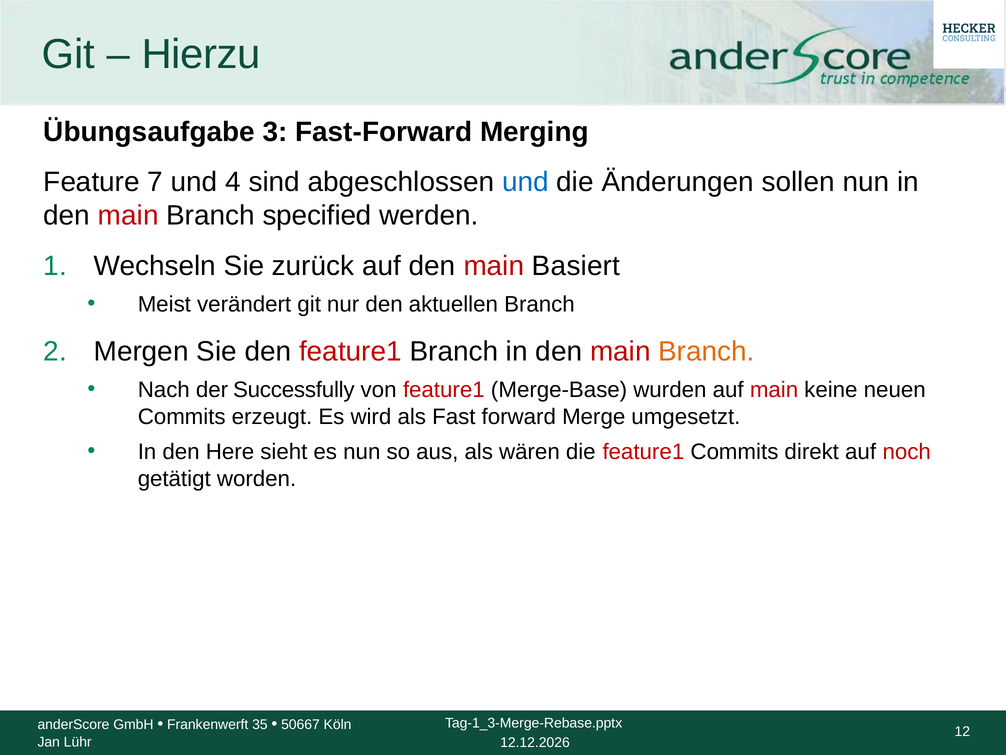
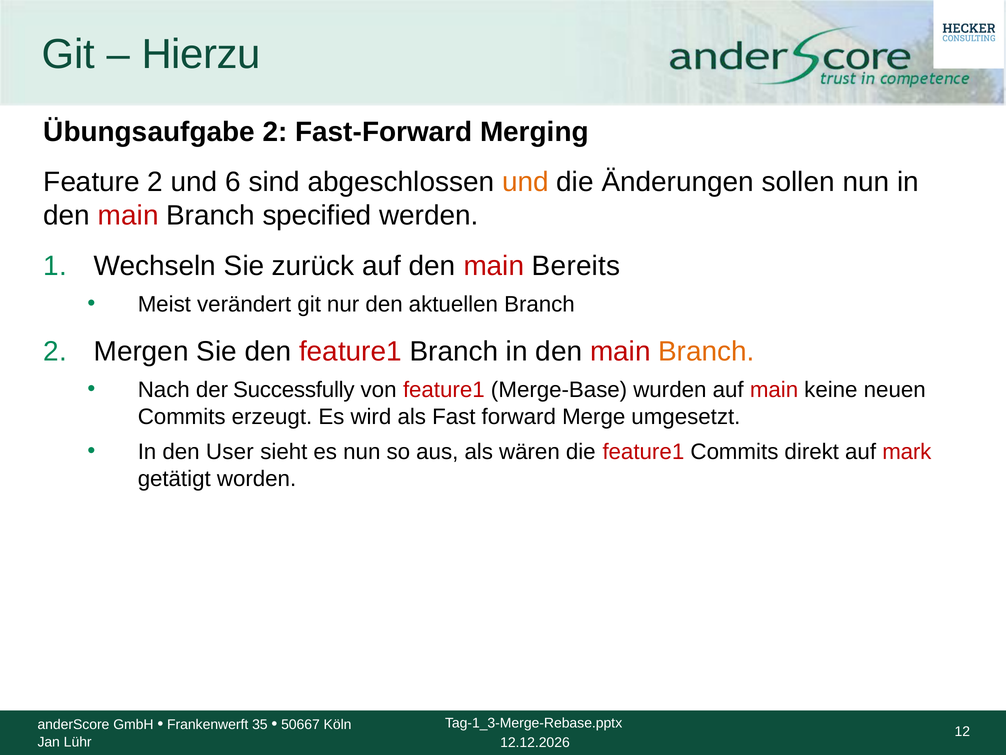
Übungsaufgabe 3: 3 -> 2
Feature 7: 7 -> 2
4: 4 -> 6
und at (525, 182) colour: blue -> orange
Basiert: Basiert -> Bereits
Here: Here -> User
noch: noch -> mark
